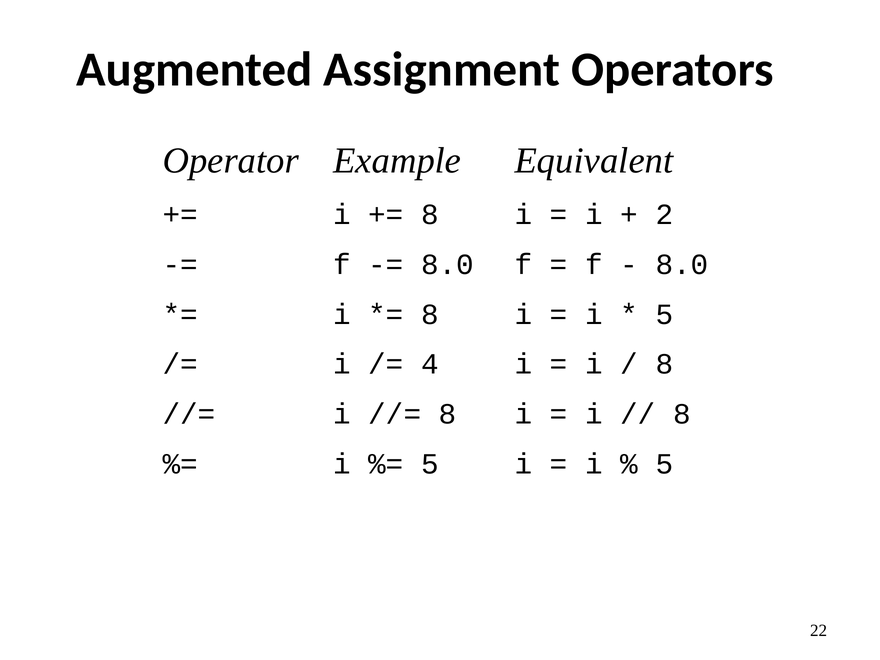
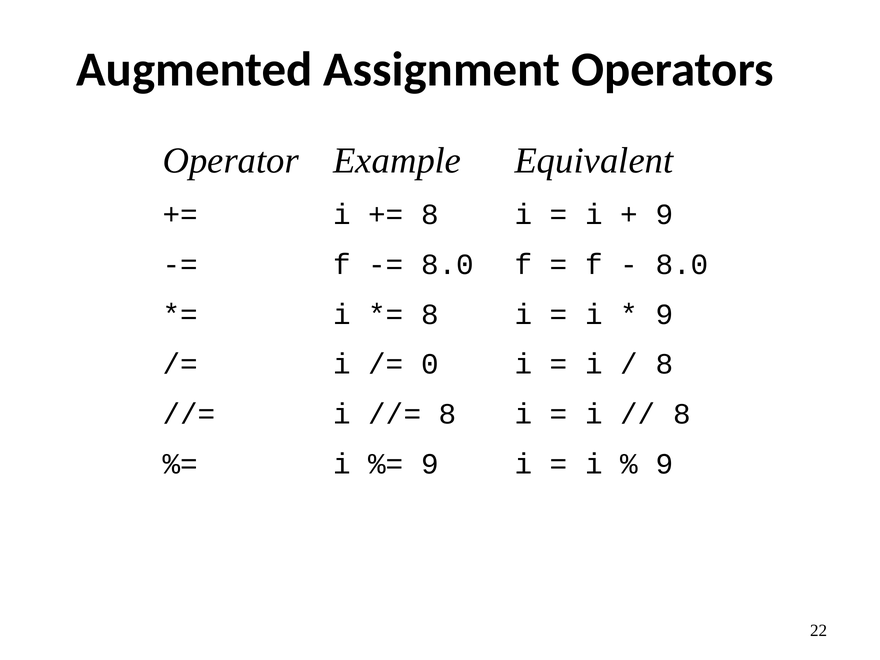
2 at (664, 215): 2 -> 9
5 at (664, 314): 5 -> 9
4: 4 -> 0
5 at (430, 464): 5 -> 9
5 at (664, 464): 5 -> 9
